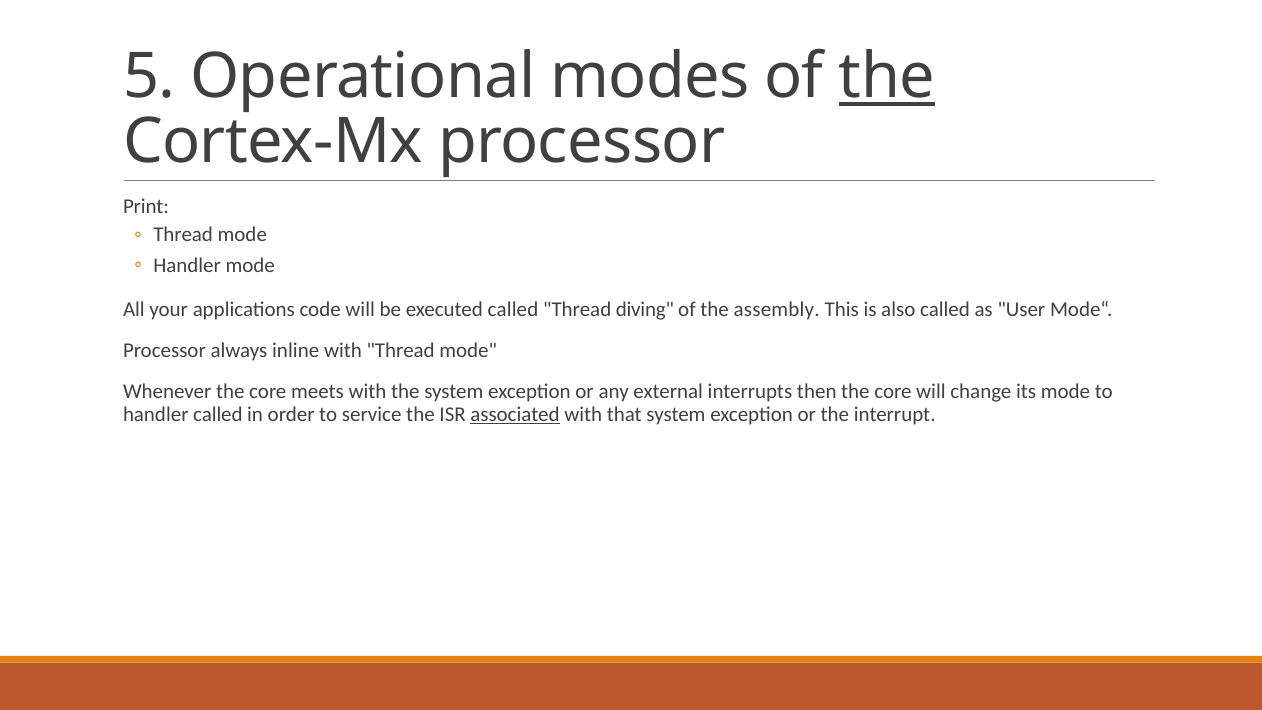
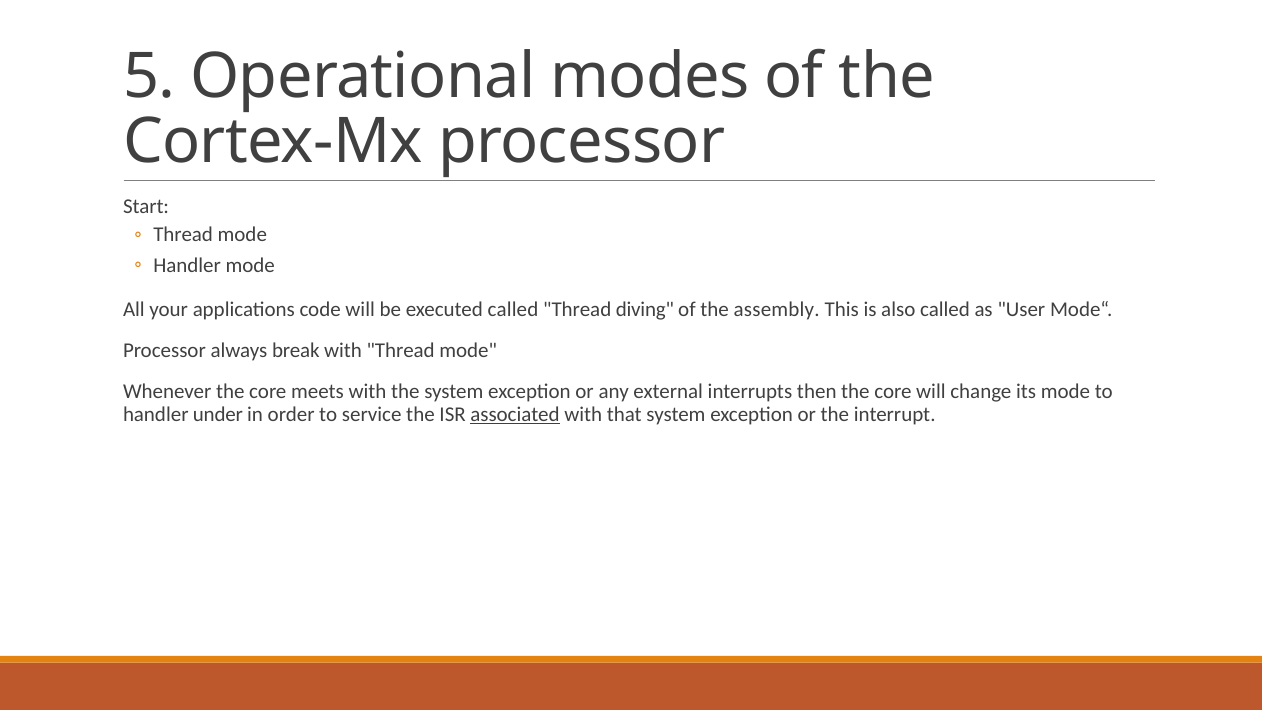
the at (887, 77) underline: present -> none
Print: Print -> Start
inline: inline -> break
handler called: called -> under
